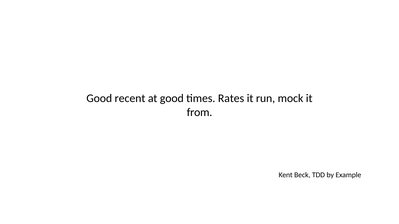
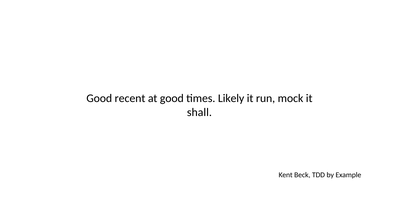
Rates: Rates -> Likely
from: from -> shall
